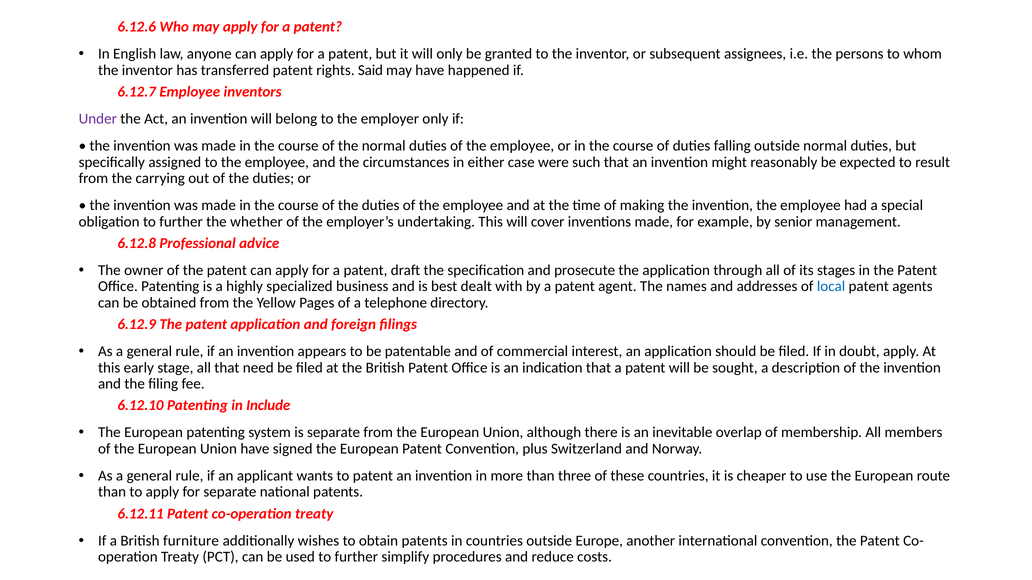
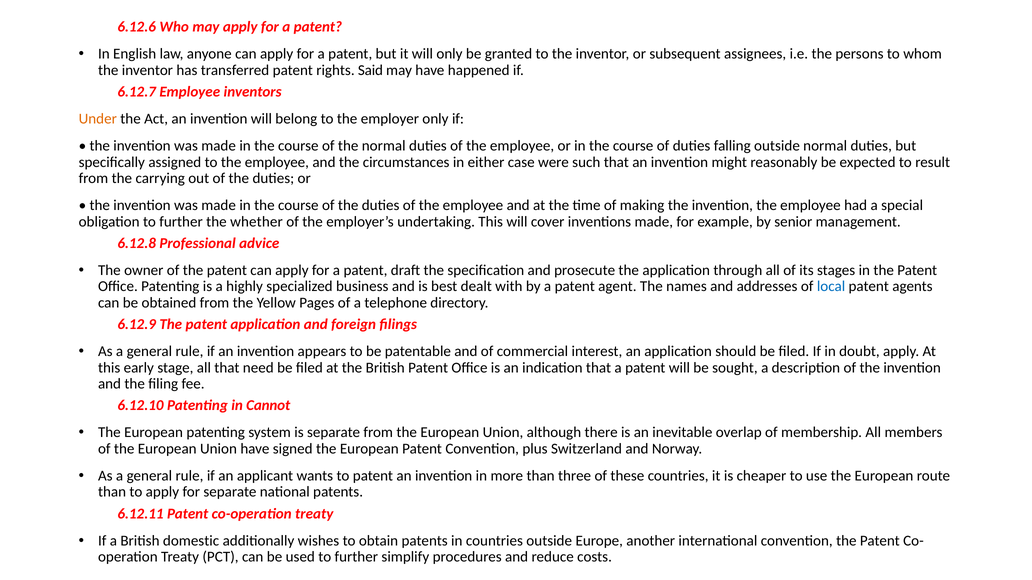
Under colour: purple -> orange
Include: Include -> Cannot
furniture: furniture -> domestic
